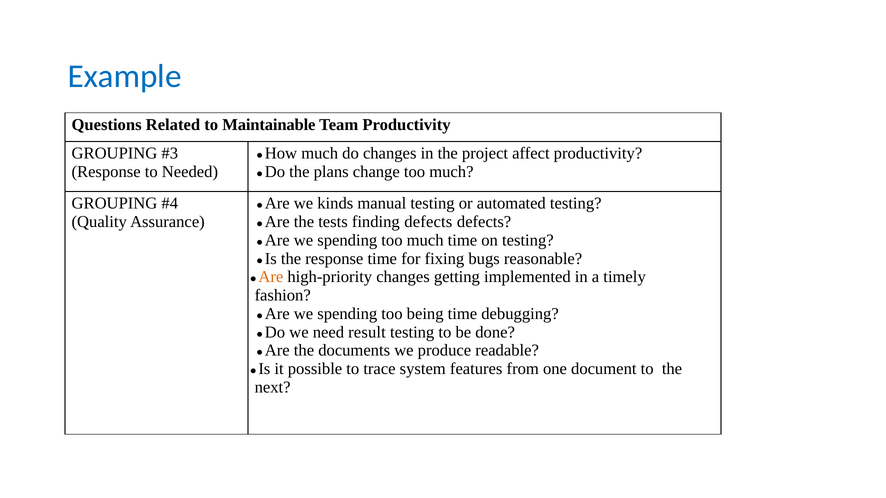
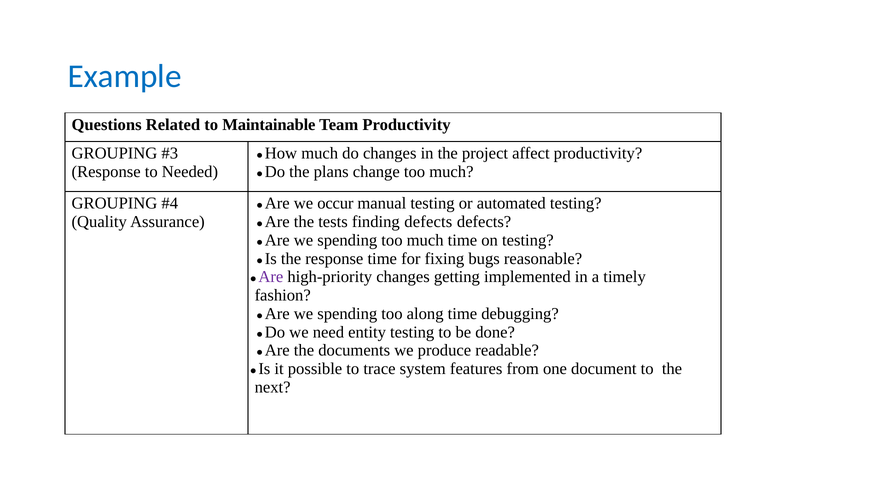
kinds: kinds -> occur
Are at (271, 277) colour: orange -> purple
being: being -> along
result: result -> entity
